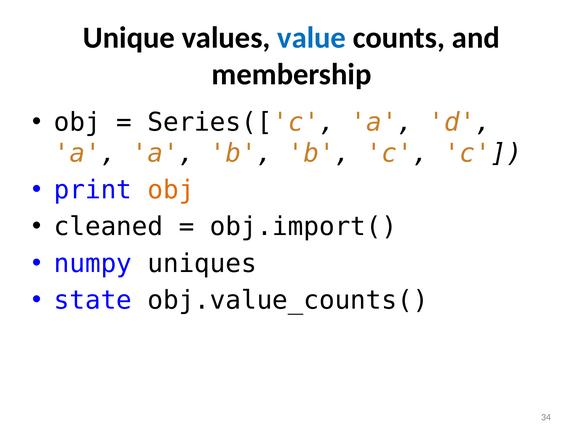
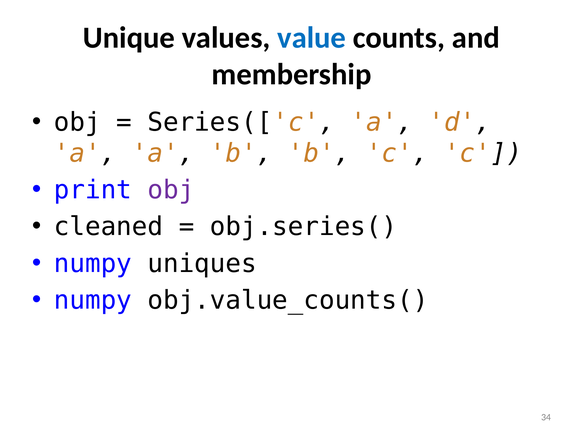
obj at (171, 190) colour: orange -> purple
obj.import(: obj.import( -> obj.series(
state at (93, 300): state -> numpy
